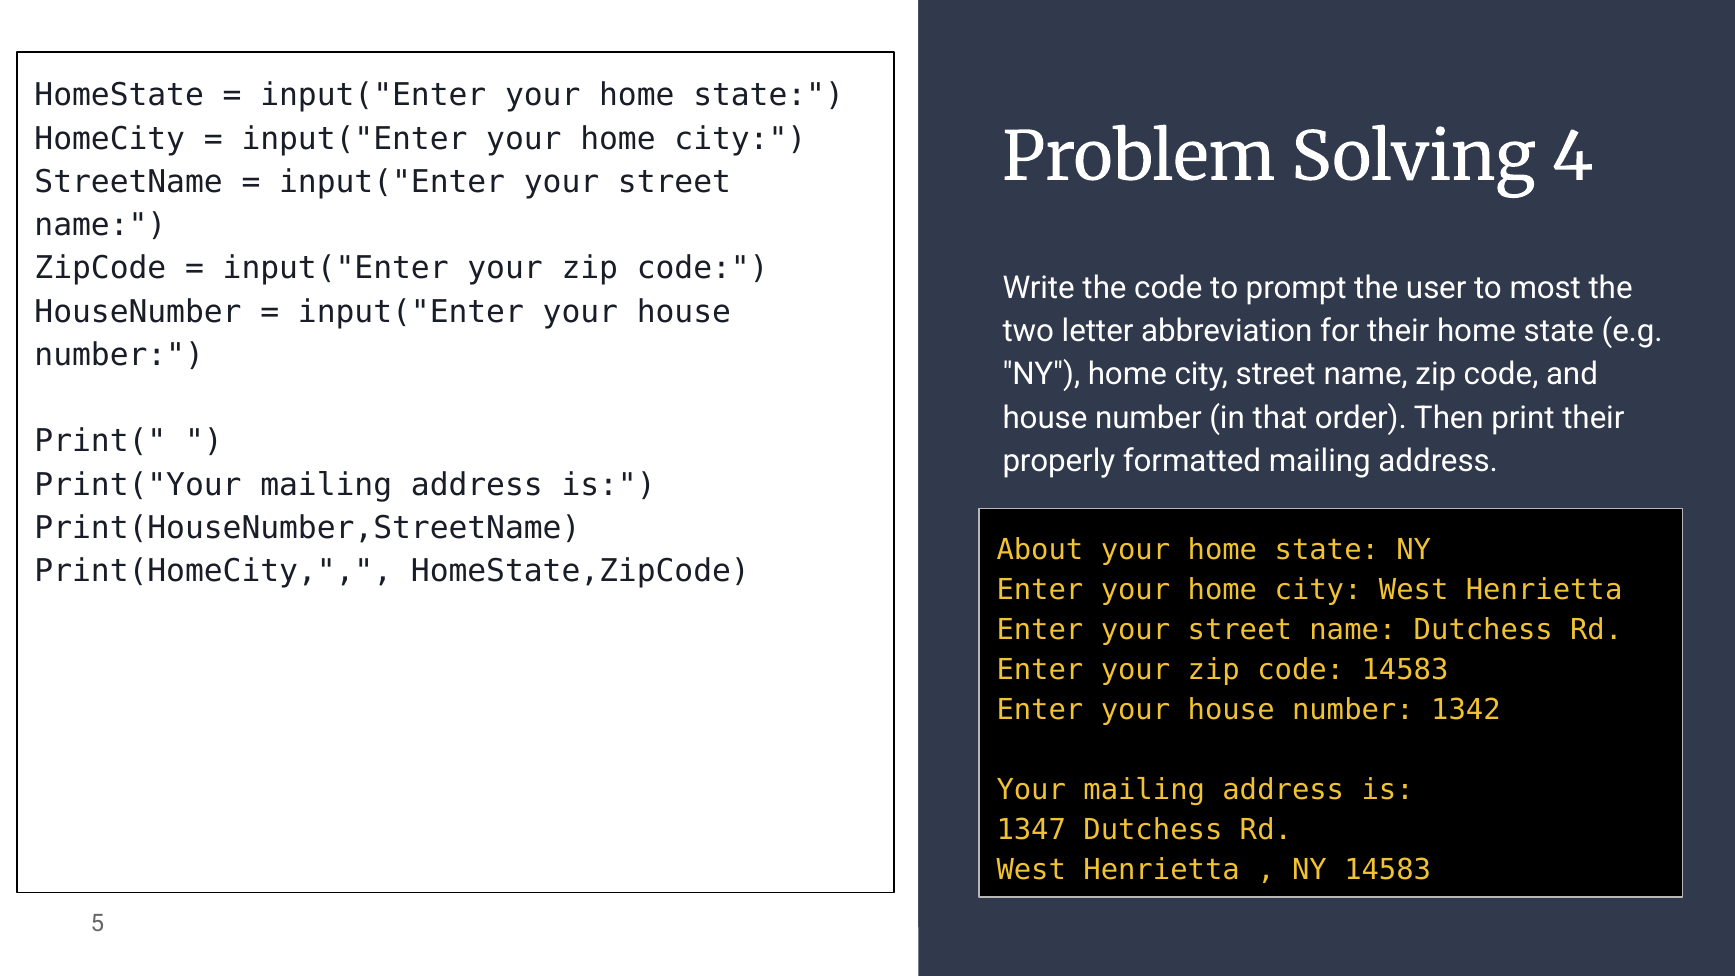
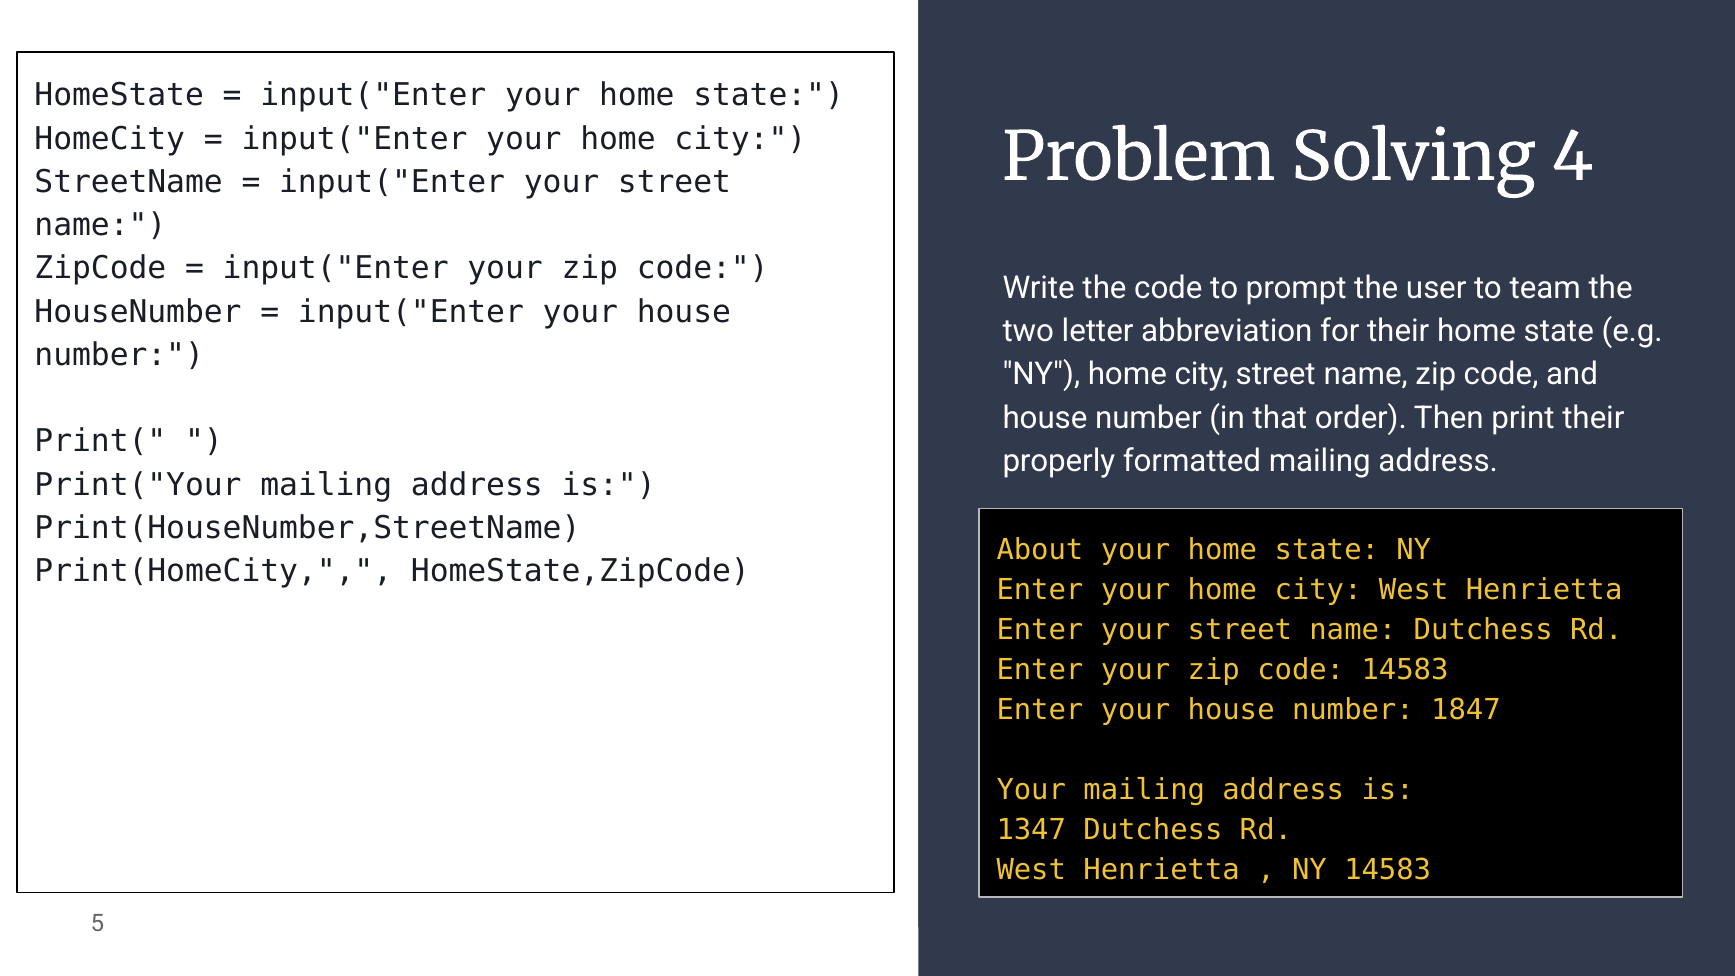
most: most -> team
1342: 1342 -> 1847
